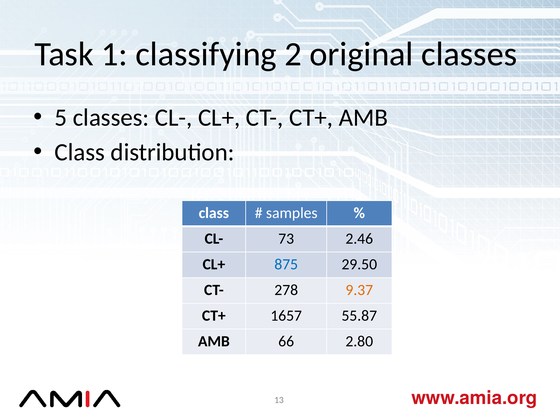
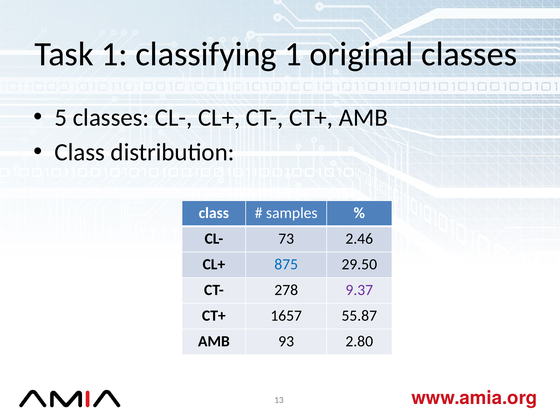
classifying 2: 2 -> 1
9.37 colour: orange -> purple
66: 66 -> 93
